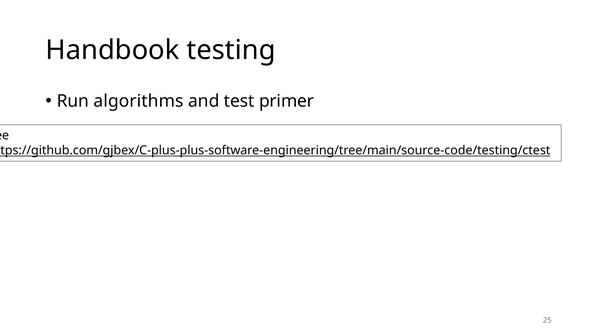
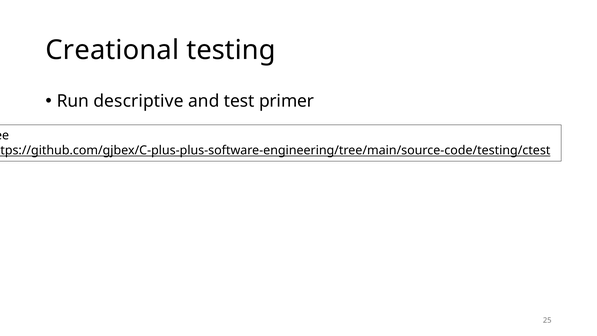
Handbook: Handbook -> Creational
algorithms: algorithms -> descriptive
